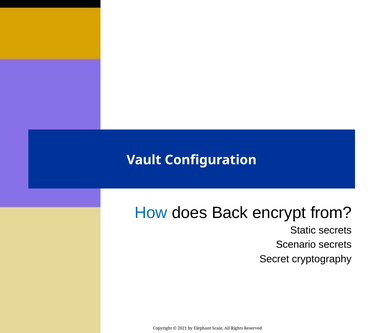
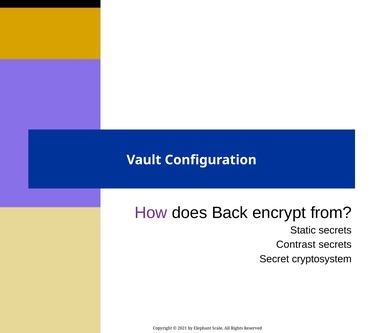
How colour: blue -> purple
Scenario: Scenario -> Contrast
cryptography: cryptography -> cryptosystem
